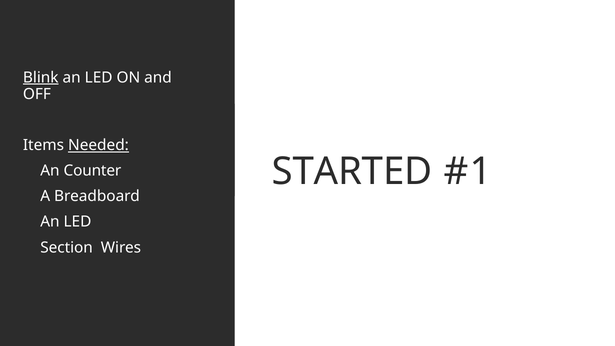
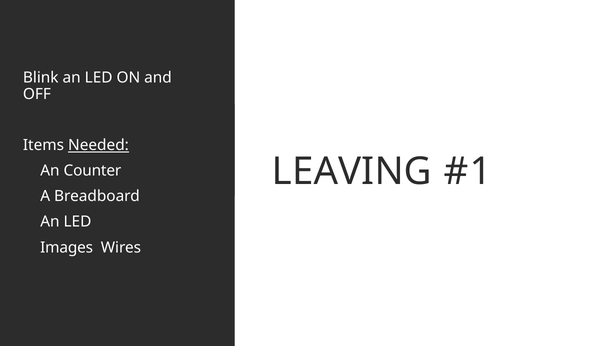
Blink underline: present -> none
STARTED: STARTED -> LEAVING
Section: Section -> Images
